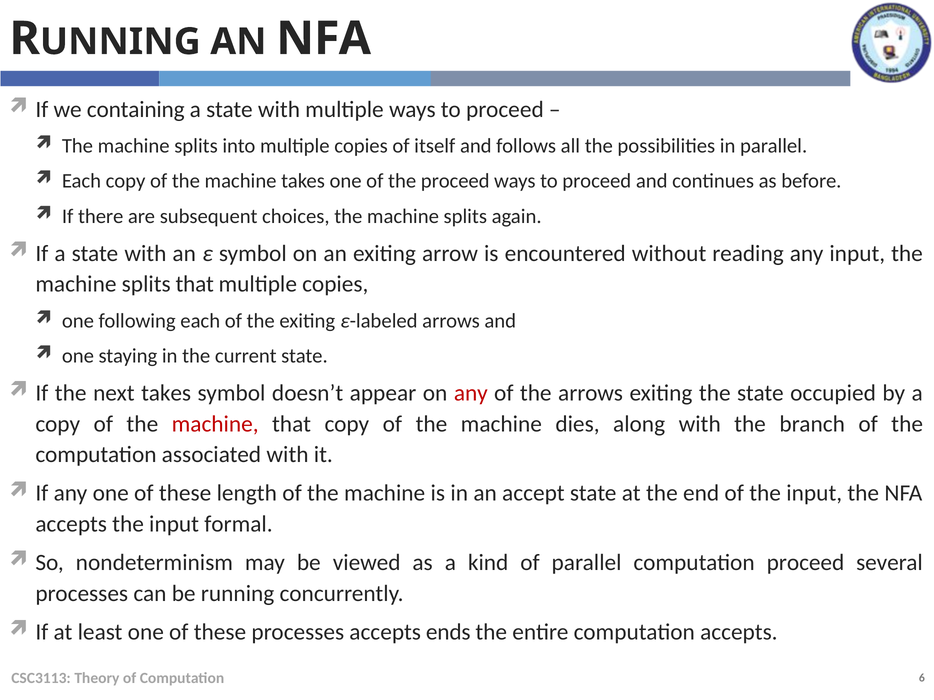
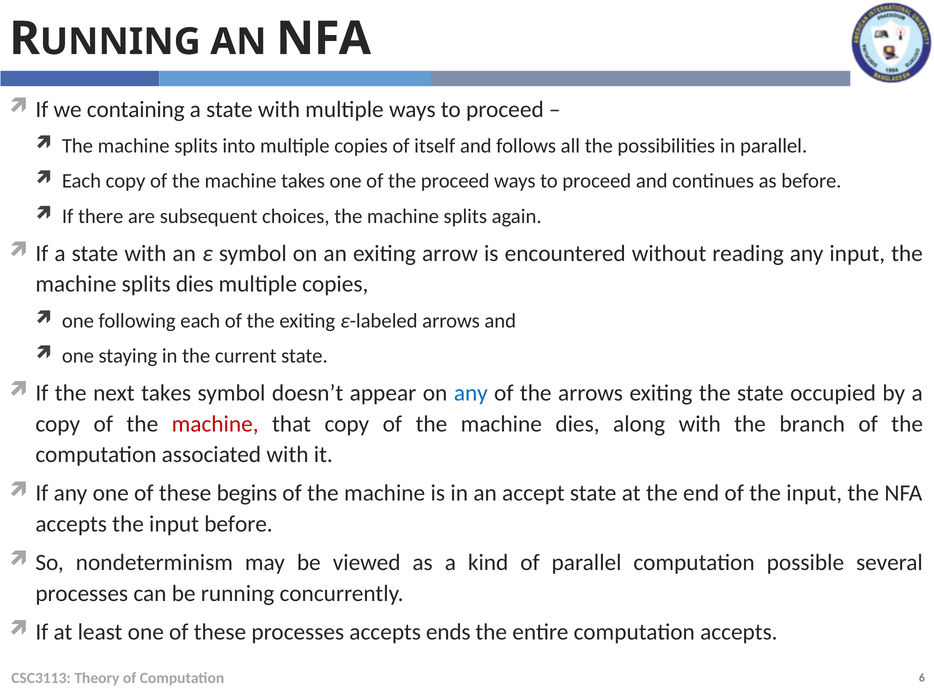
splits that: that -> dies
any at (471, 393) colour: red -> blue
length: length -> begins
input formal: formal -> before
computation proceed: proceed -> possible
